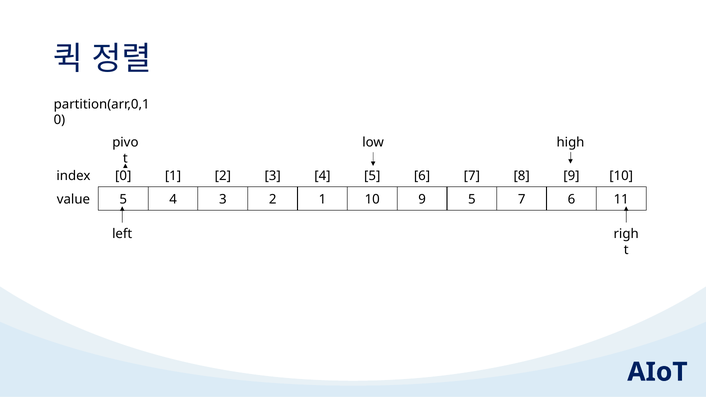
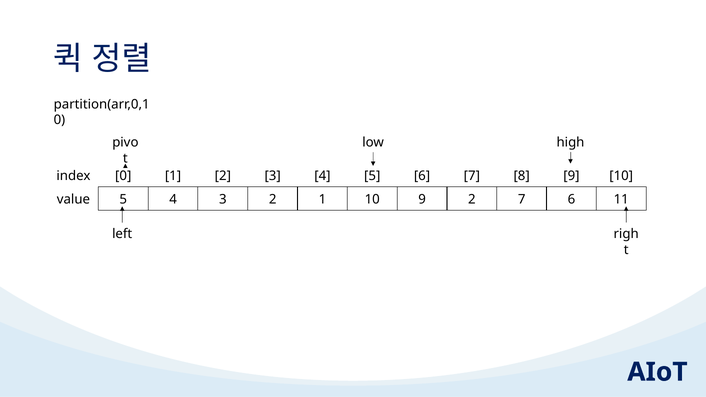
9 5: 5 -> 2
